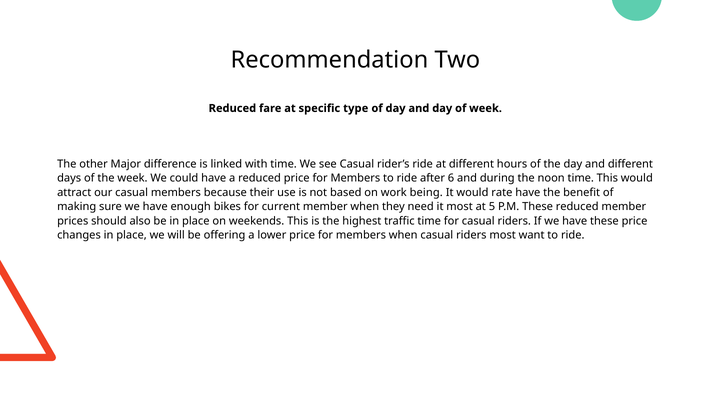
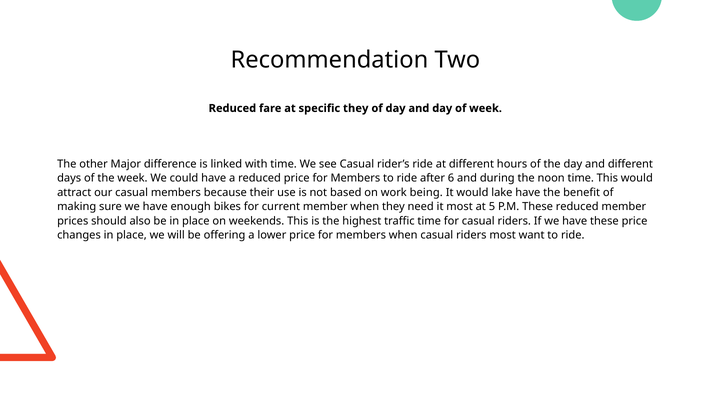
specific type: type -> they
rate: rate -> lake
